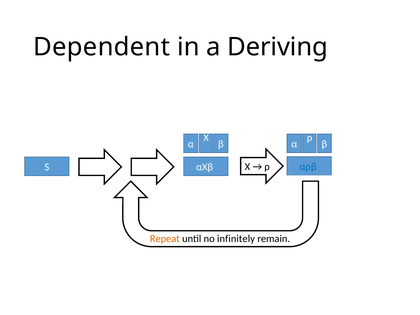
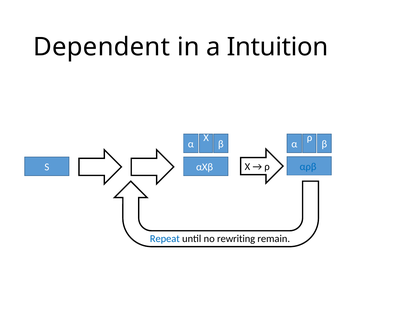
Deriving: Deriving -> Intuition
Repeat colour: orange -> blue
infinitely: infinitely -> rewriting
